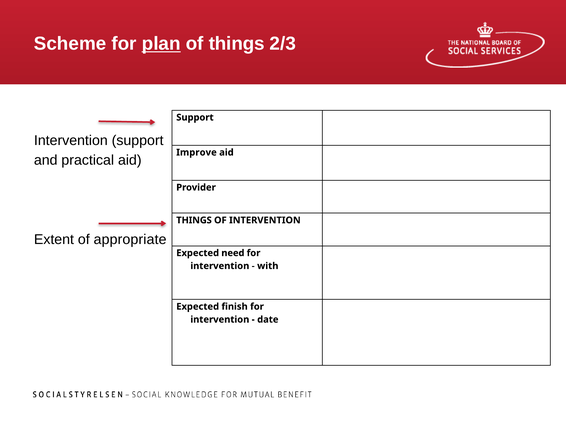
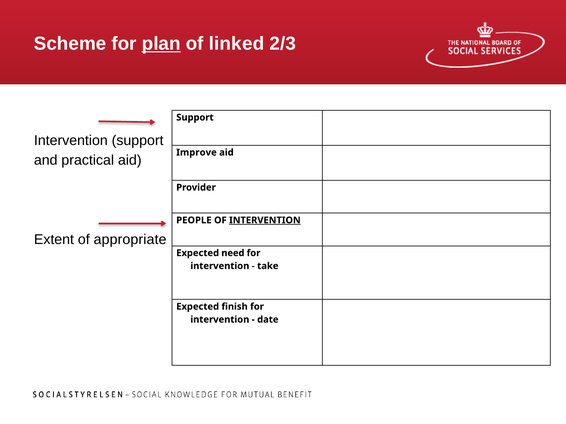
of things: things -> linked
THINGS at (194, 220): THINGS -> PEOPLE
INTERVENTION at (265, 220) underline: none -> present
with: with -> take
